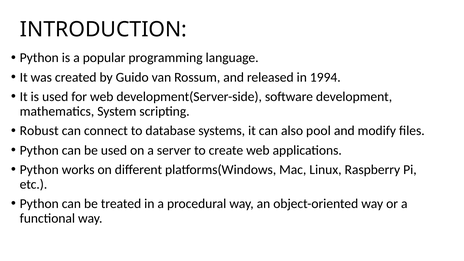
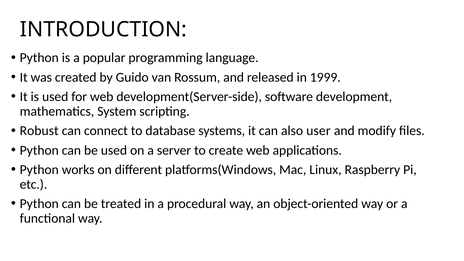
1994: 1994 -> 1999
pool: pool -> user
